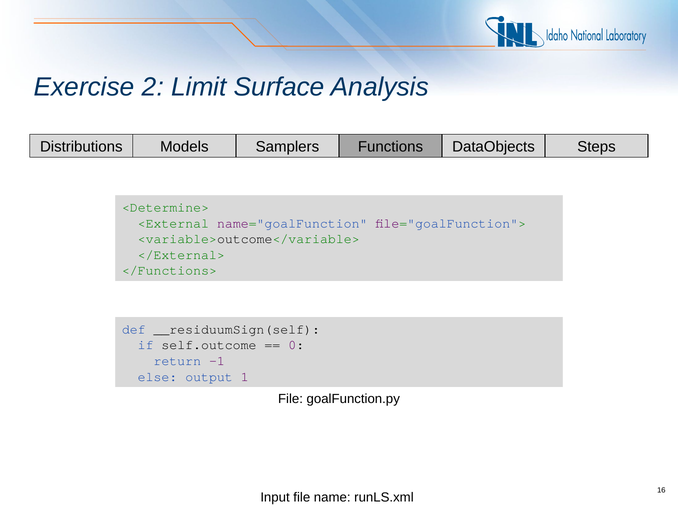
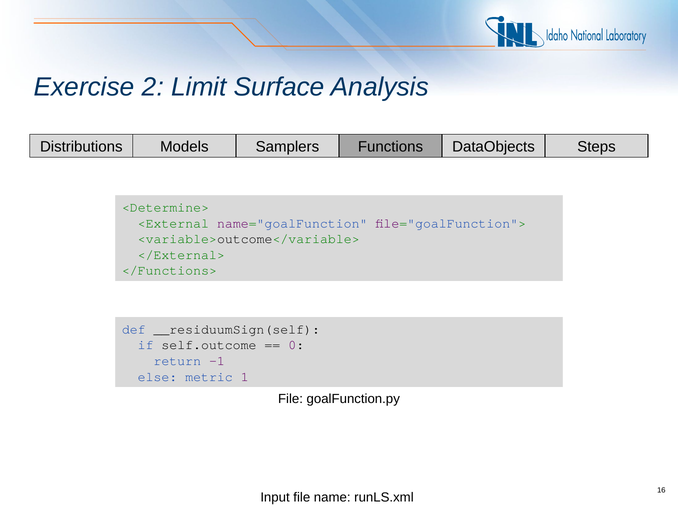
output: output -> metric
